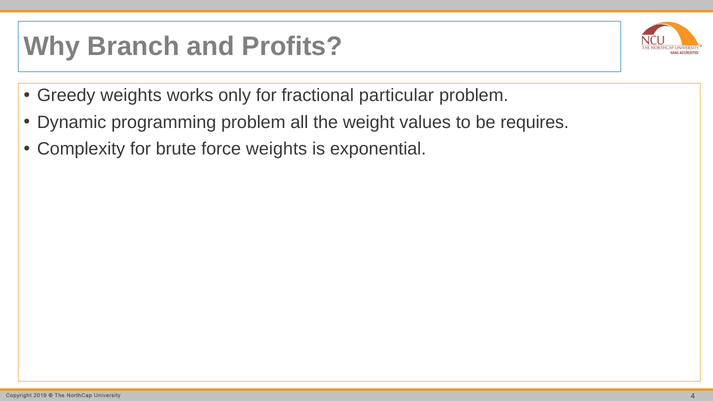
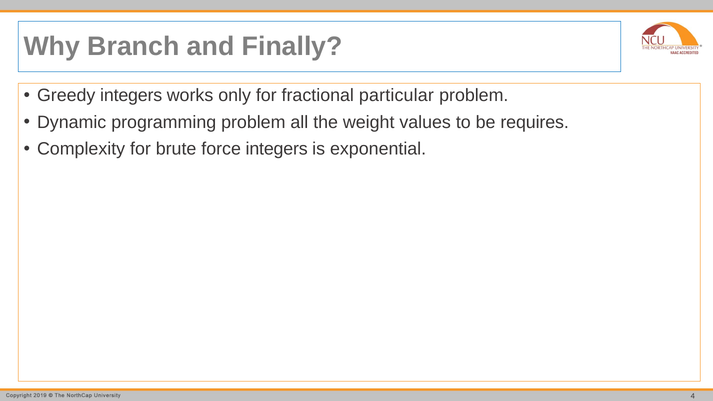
Profits: Profits -> Finally
Greedy weights: weights -> integers
force weights: weights -> integers
